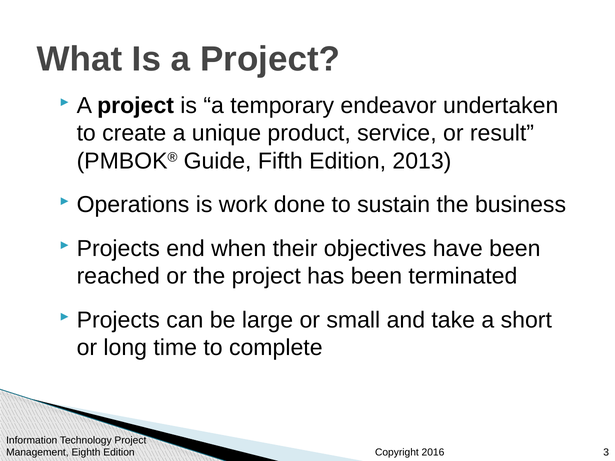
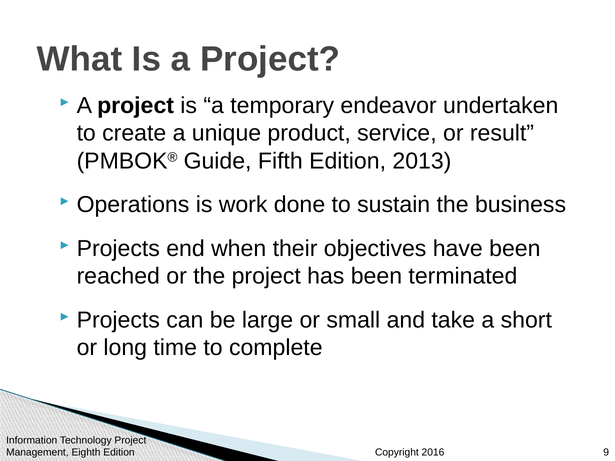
3: 3 -> 9
